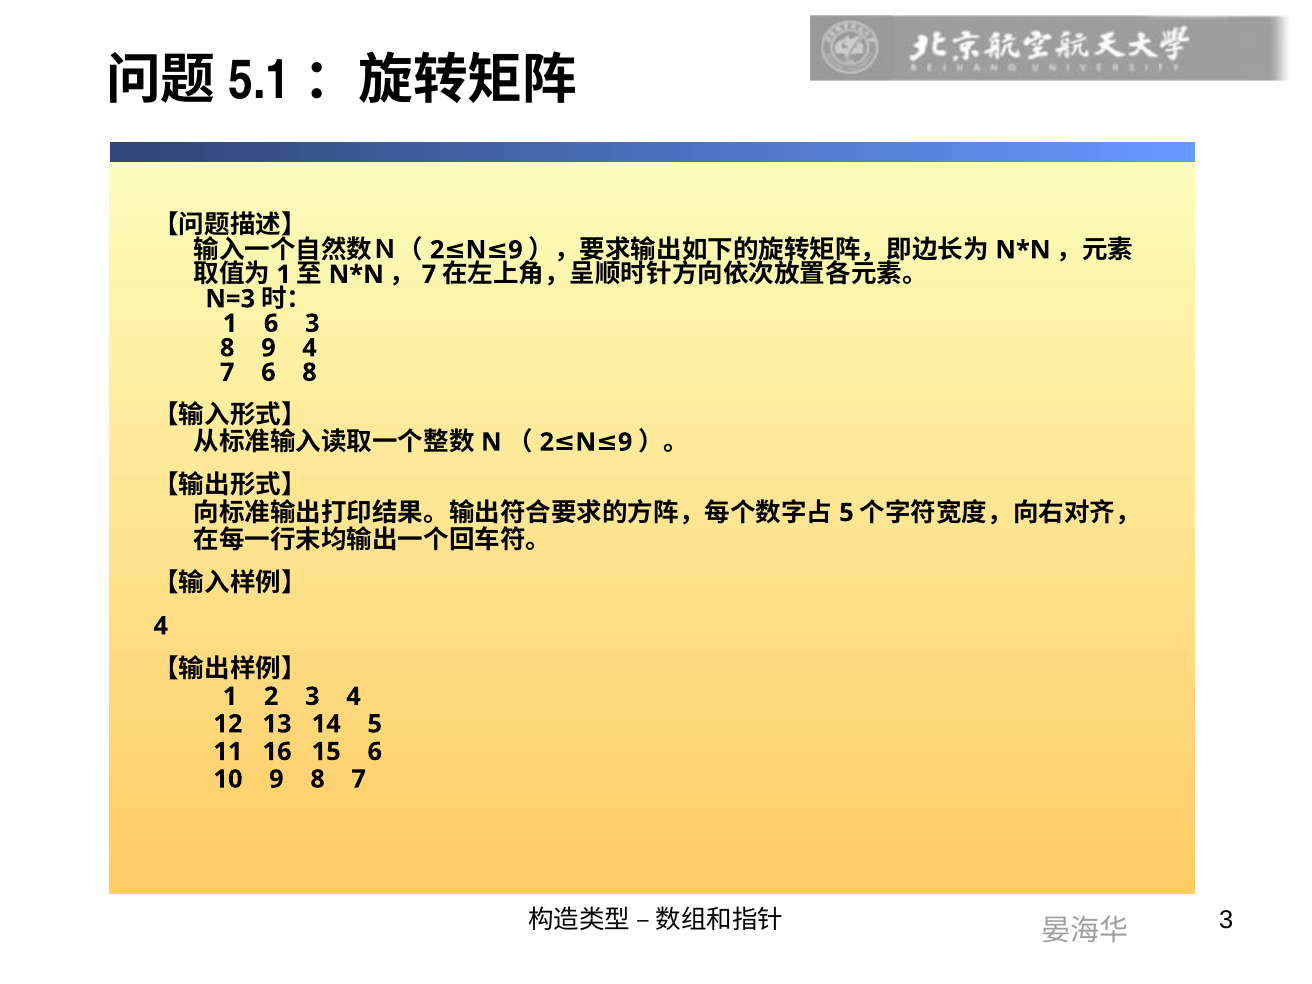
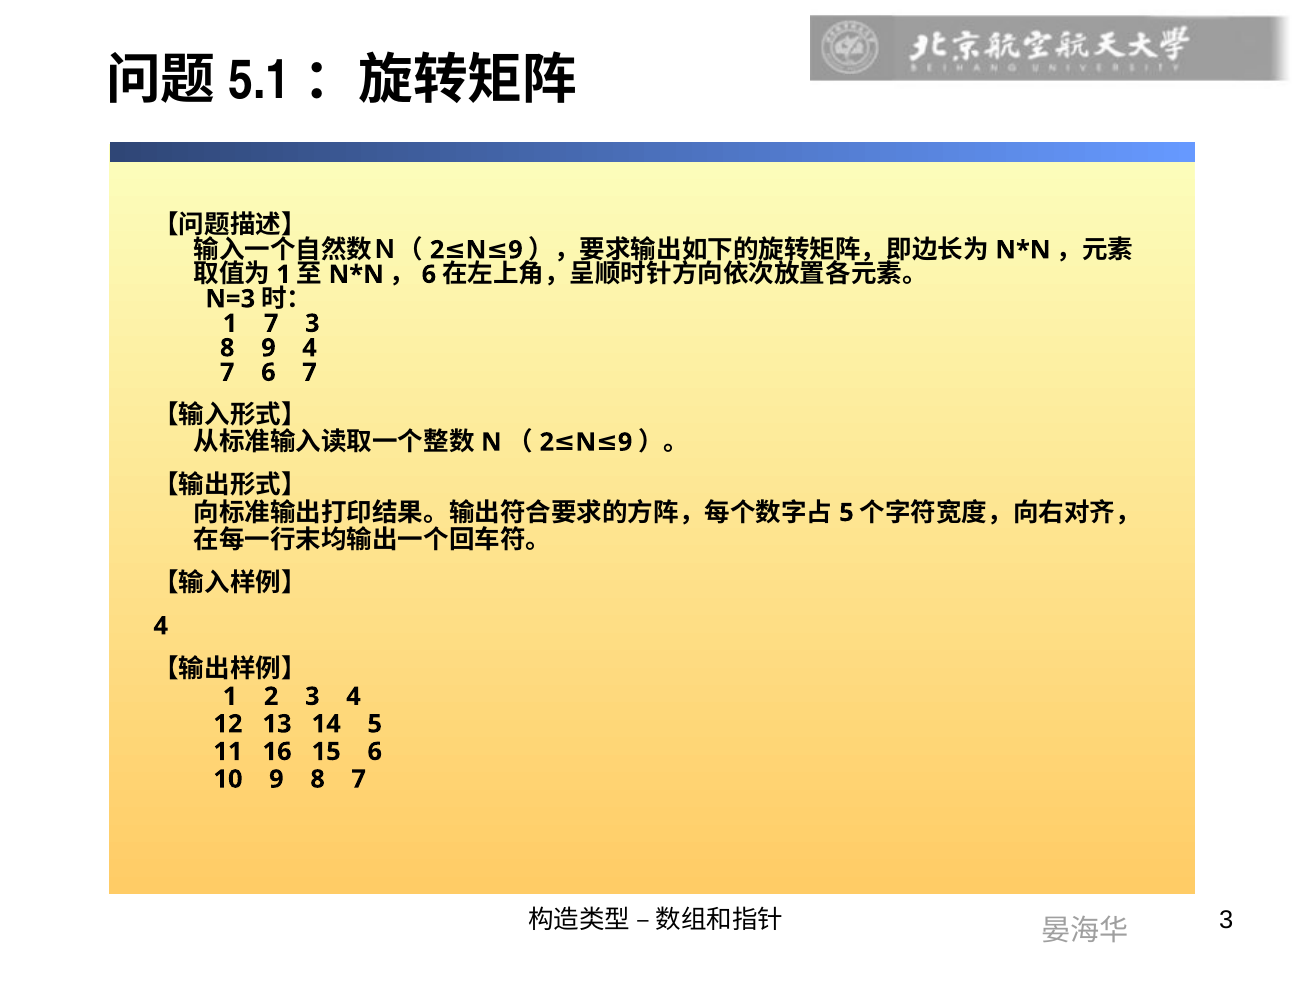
7 at (429, 274): 7 -> 6
1 6: 6 -> 7
6 8: 8 -> 7
